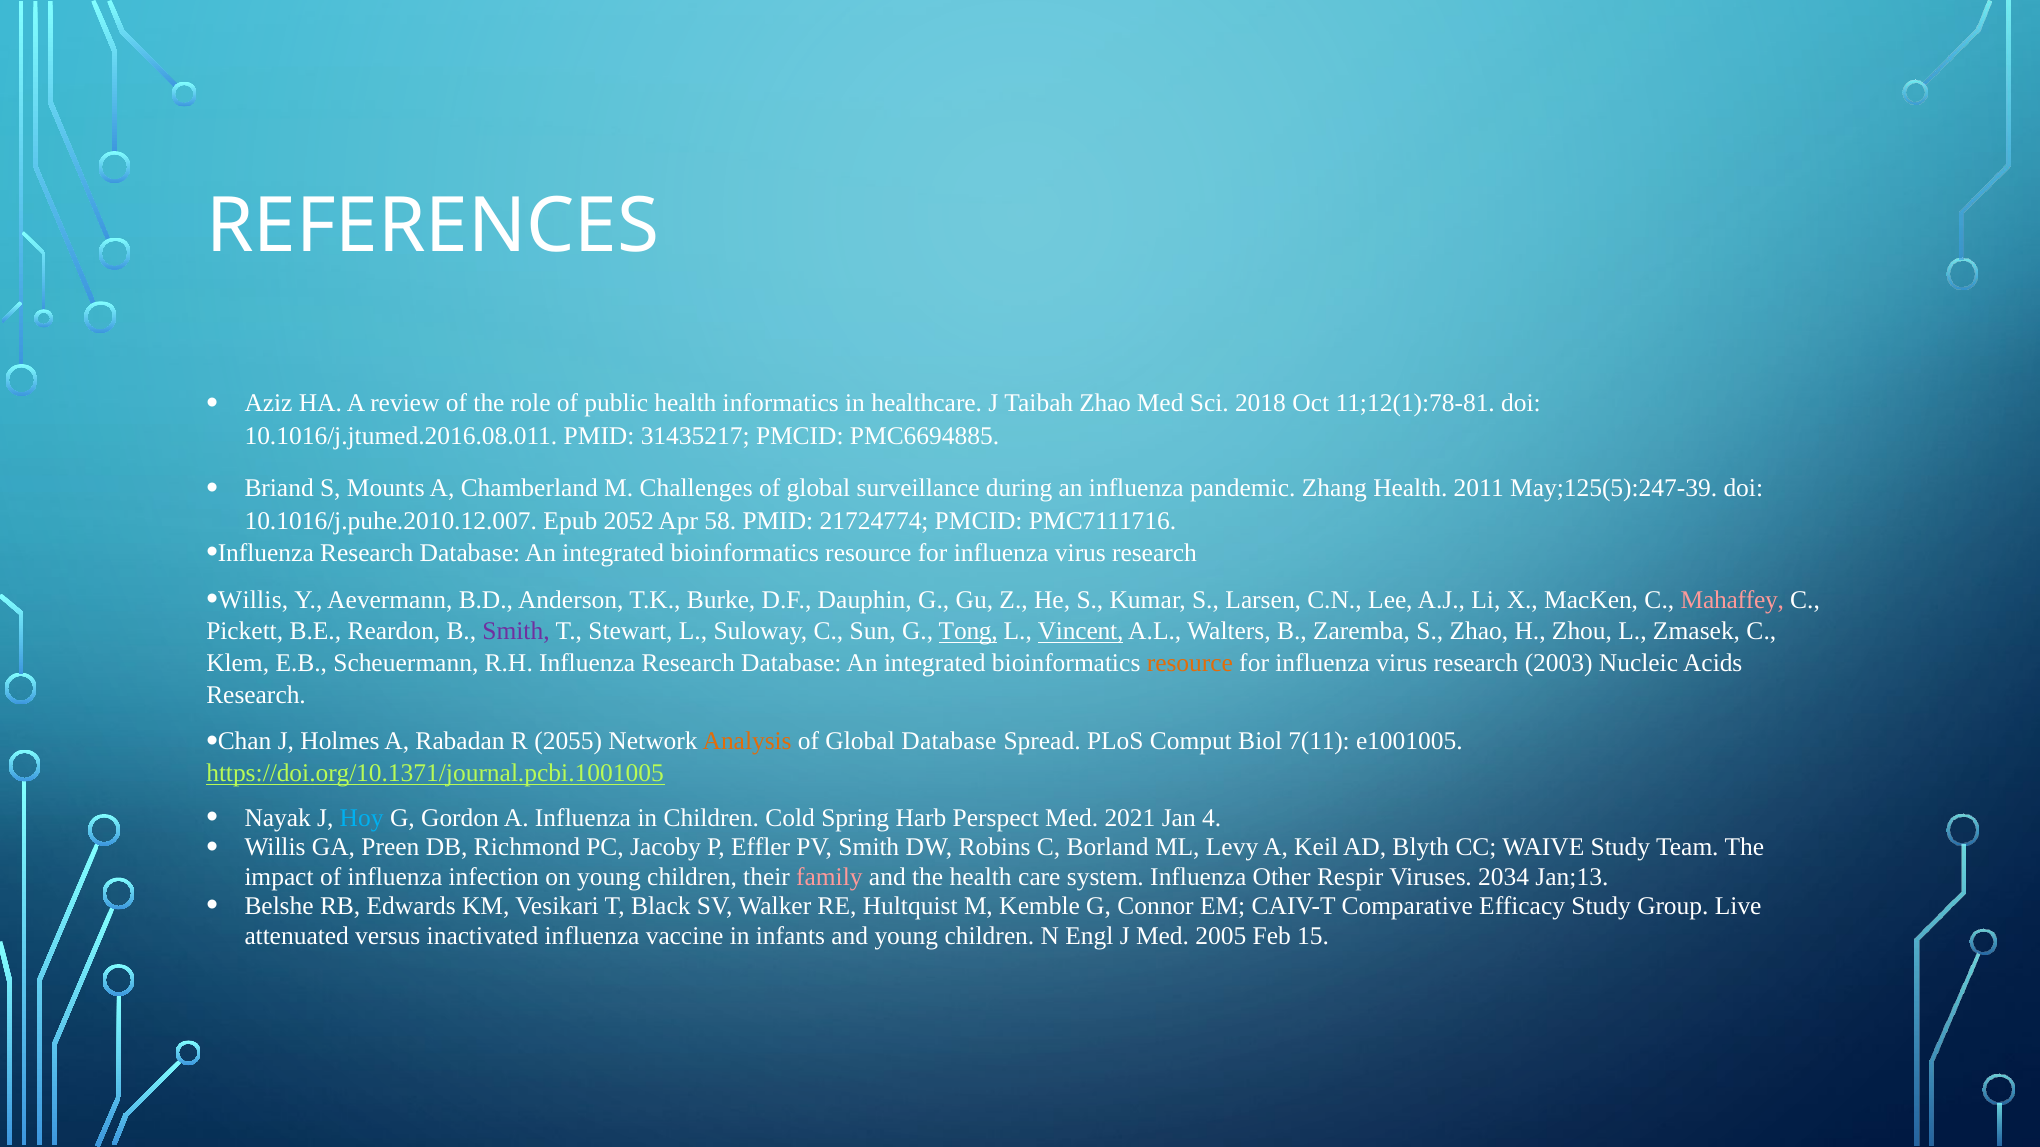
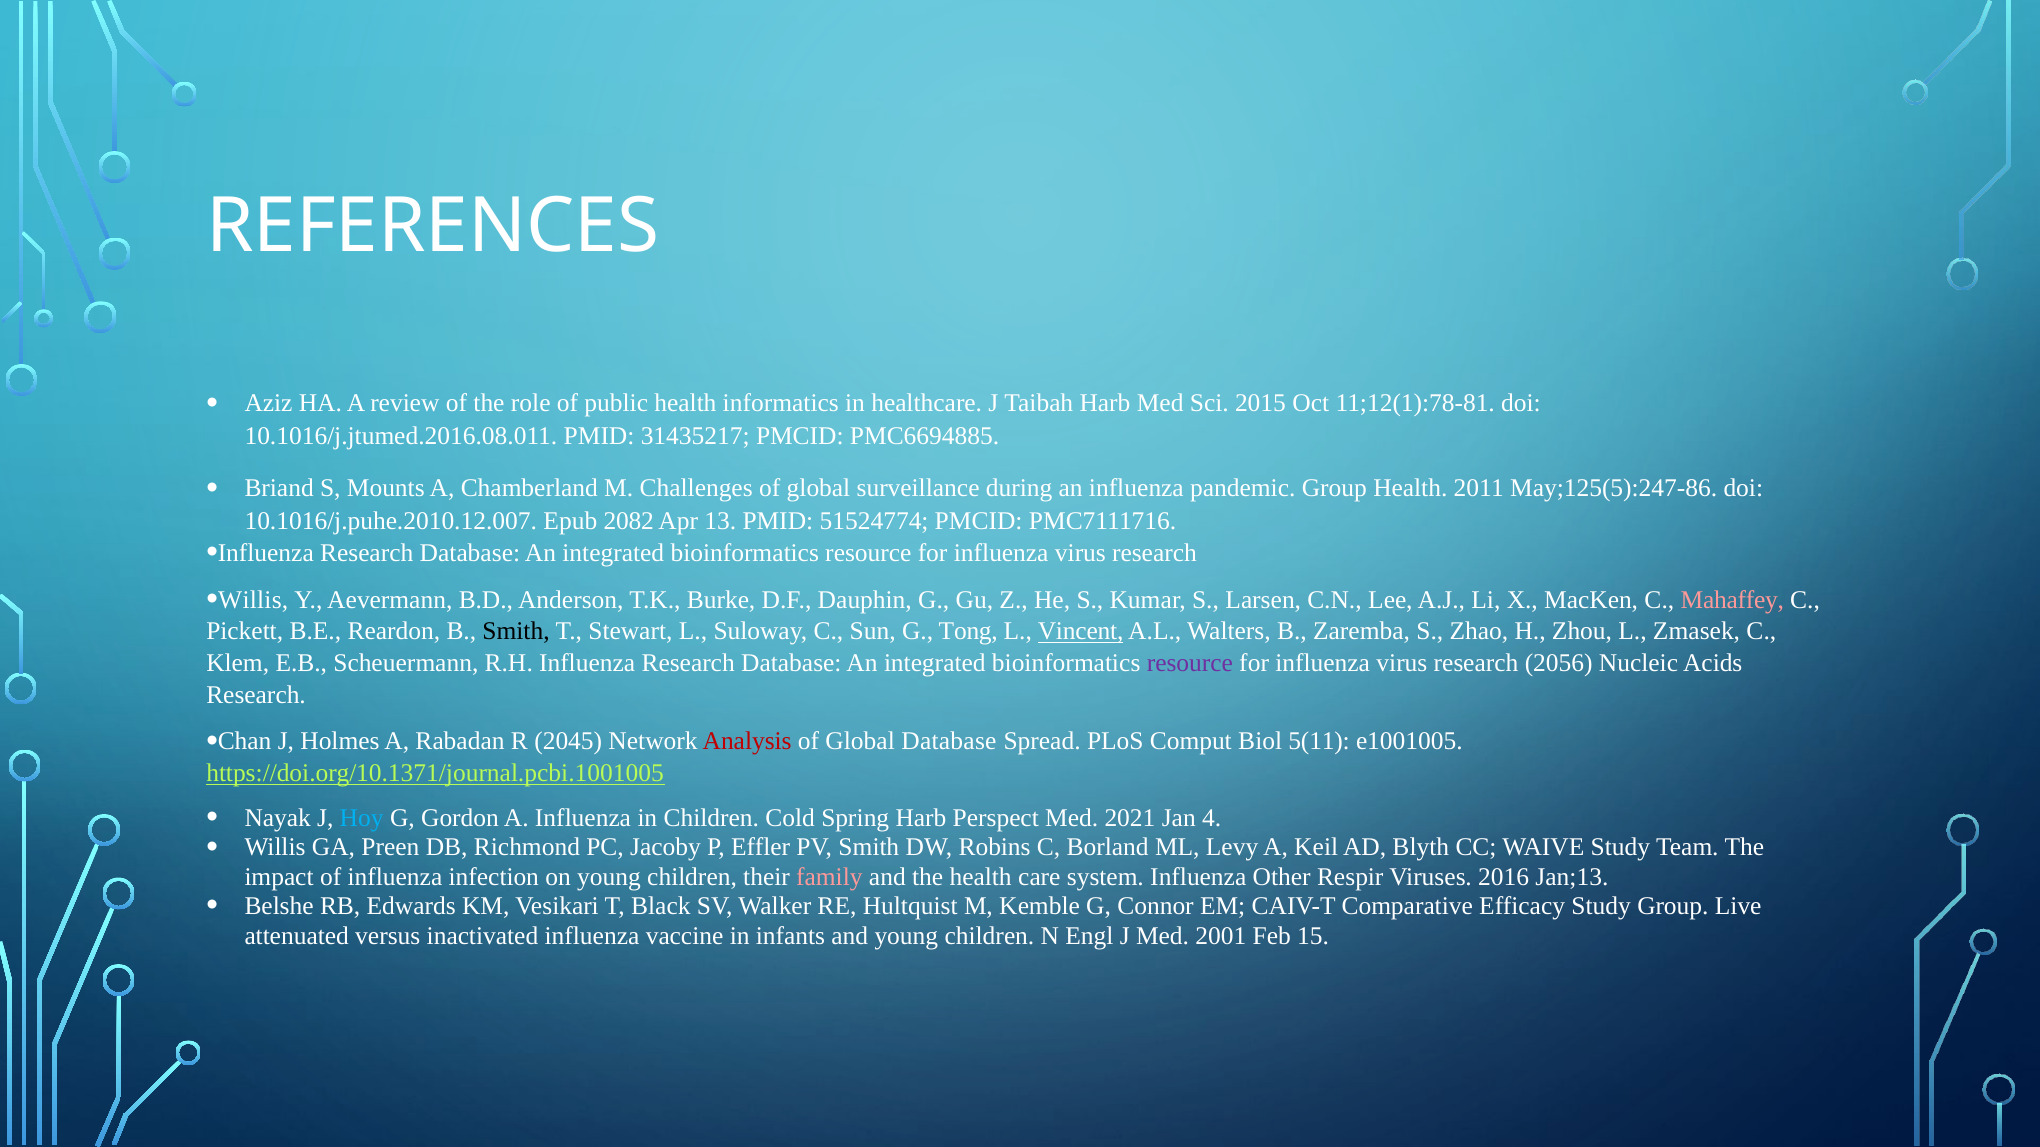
Taibah Zhao: Zhao -> Harb
2018: 2018 -> 2015
pandemic Zhang: Zhang -> Group
May;125(5):247-39: May;125(5):247-39 -> May;125(5):247-86
2052: 2052 -> 2082
58: 58 -> 13
21724774: 21724774 -> 51524774
Smith at (516, 632) colour: purple -> black
Tong underline: present -> none
resource at (1190, 663) colour: orange -> purple
2003: 2003 -> 2056
2055: 2055 -> 2045
Analysis colour: orange -> red
7(11: 7(11 -> 5(11
2034: 2034 -> 2016
2005: 2005 -> 2001
